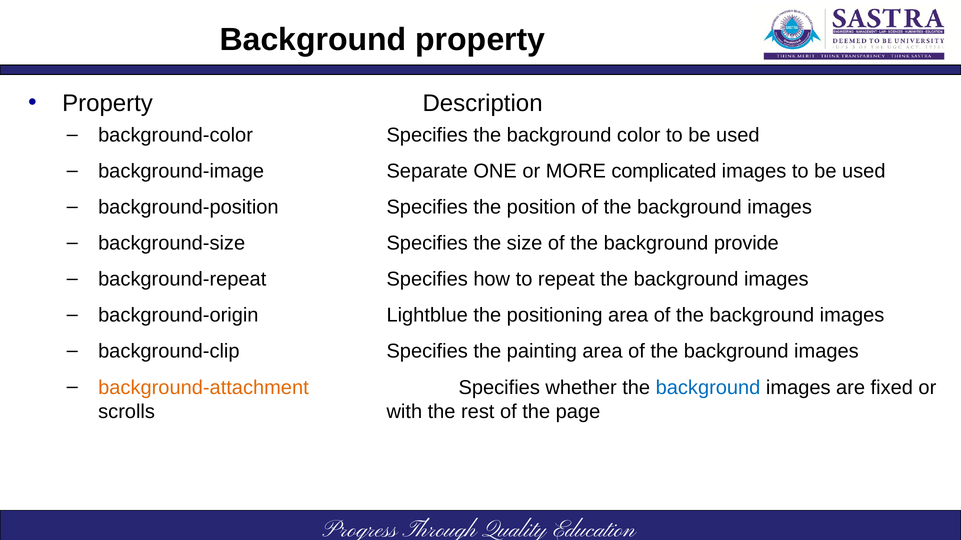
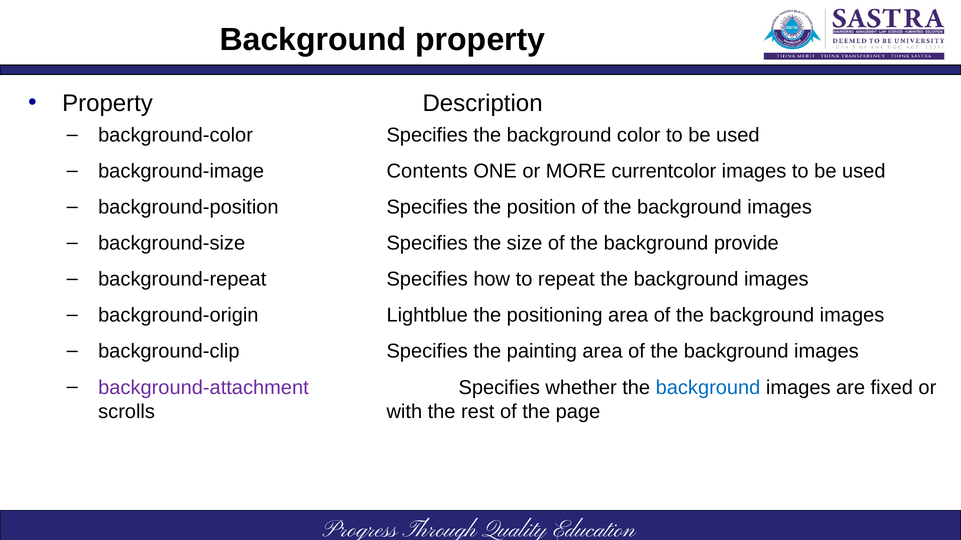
Separate: Separate -> Contents
complicated: complicated -> currentcolor
background-attachment colour: orange -> purple
